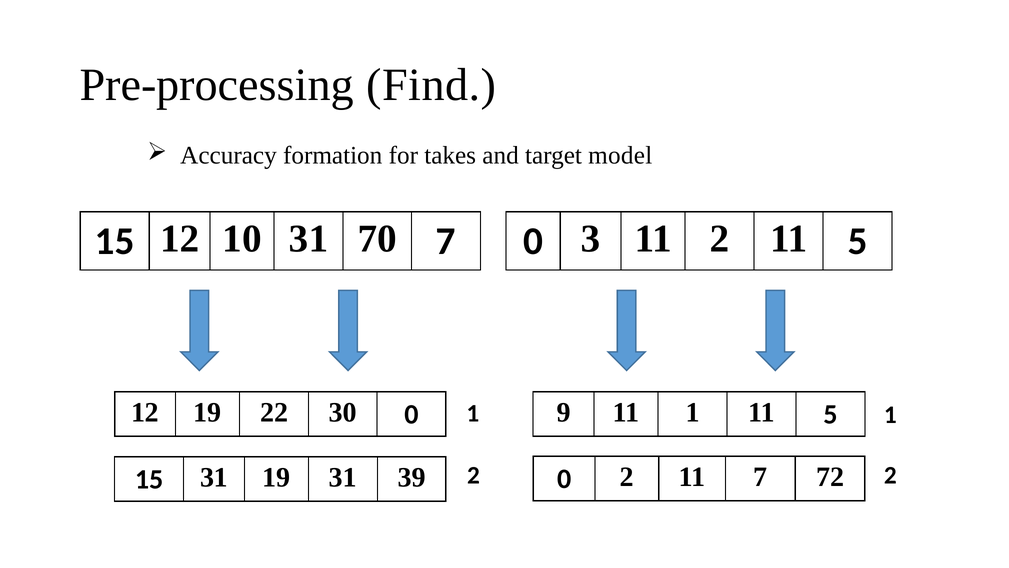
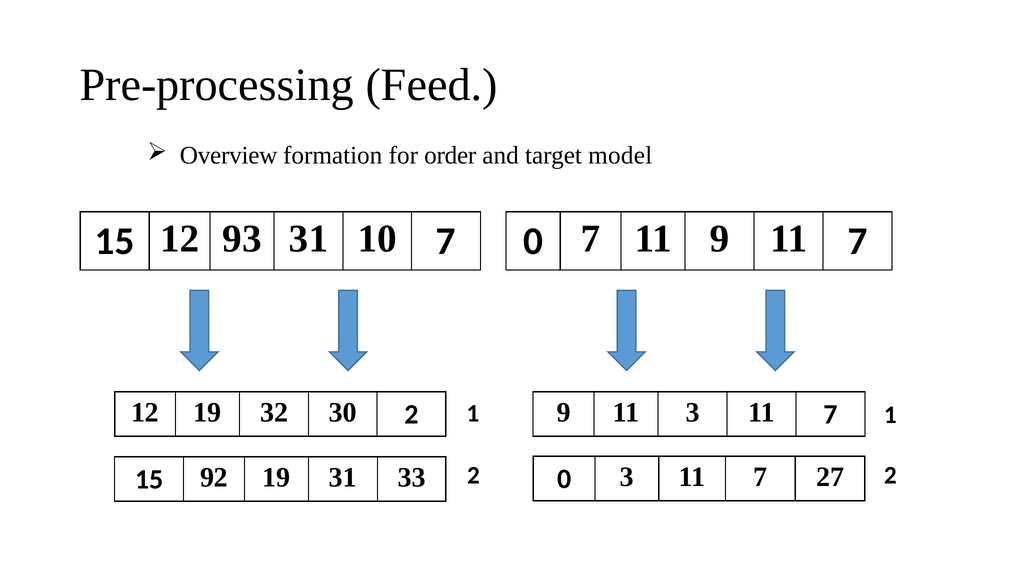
Find: Find -> Feed
Accuracy: Accuracy -> Overview
takes: takes -> order
10: 10 -> 93
70: 70 -> 10
0 3: 3 -> 7
11 2: 2 -> 9
5 at (858, 241): 5 -> 7
22: 22 -> 32
30 0: 0 -> 2
11 1: 1 -> 3
5 at (830, 414): 5 -> 7
0 2: 2 -> 3
72: 72 -> 27
15 31: 31 -> 92
39: 39 -> 33
